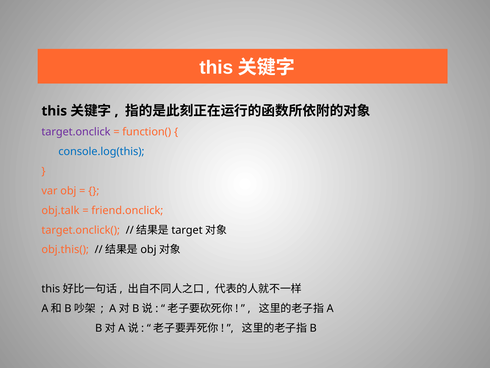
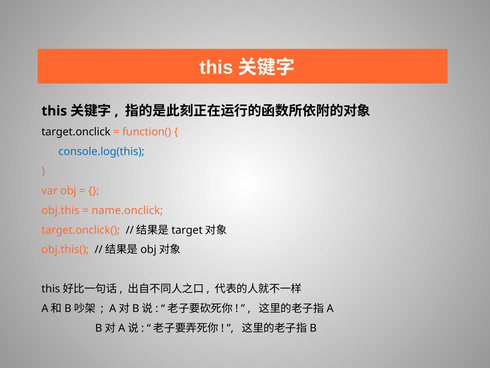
target.onclick colour: purple -> black
obj.talk: obj.talk -> obj.this
friend.onclick: friend.onclick -> name.onclick
